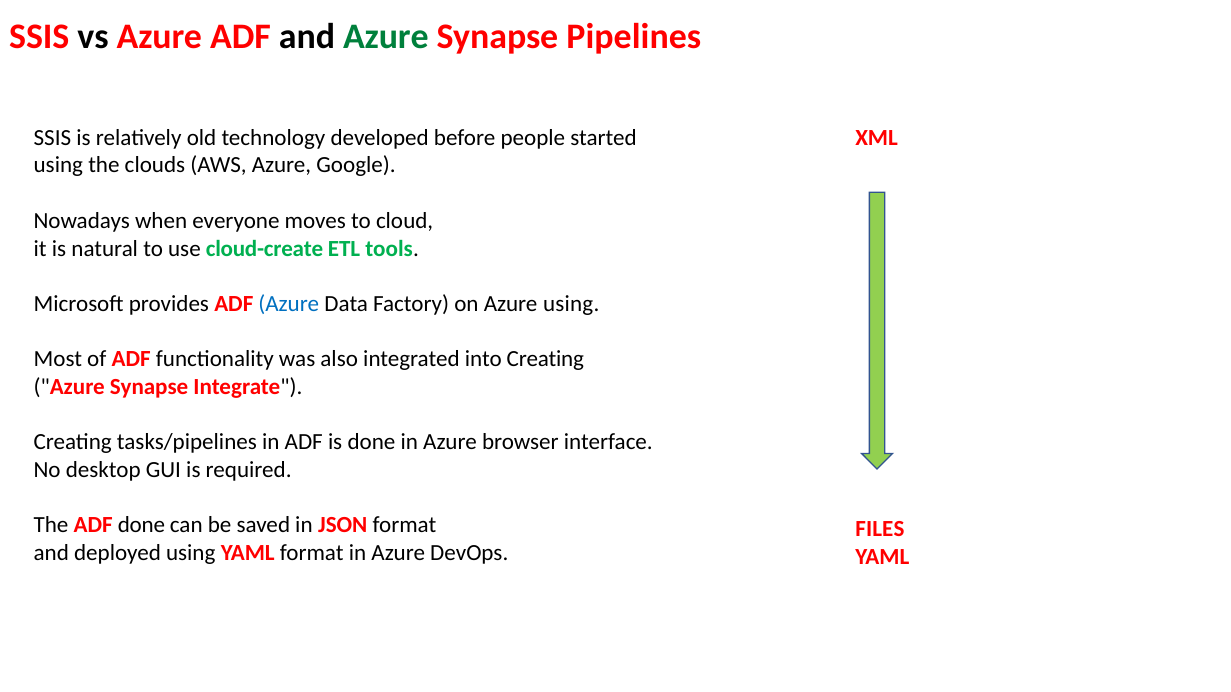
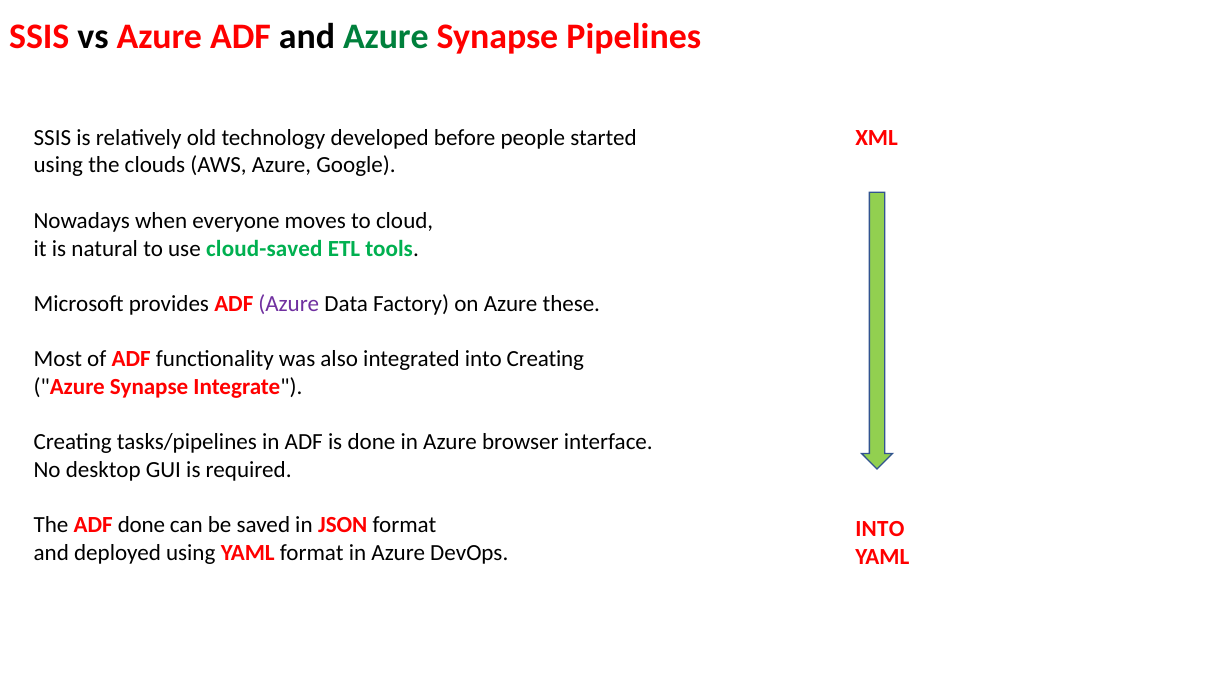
cloud-create: cloud-create -> cloud-saved
Azure at (289, 304) colour: blue -> purple
Azure using: using -> these
FILES at (880, 529): FILES -> INTO
